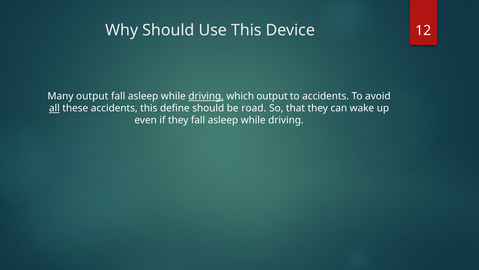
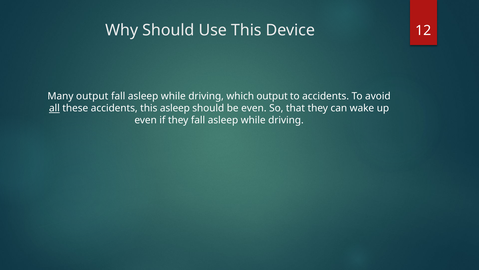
driving at (206, 96) underline: present -> none
this define: define -> asleep
be road: road -> even
